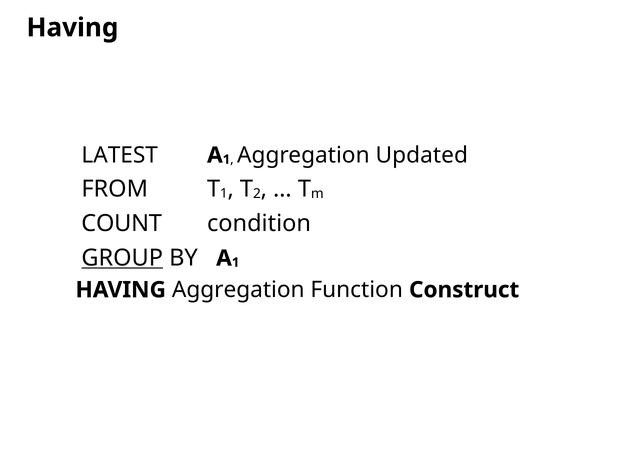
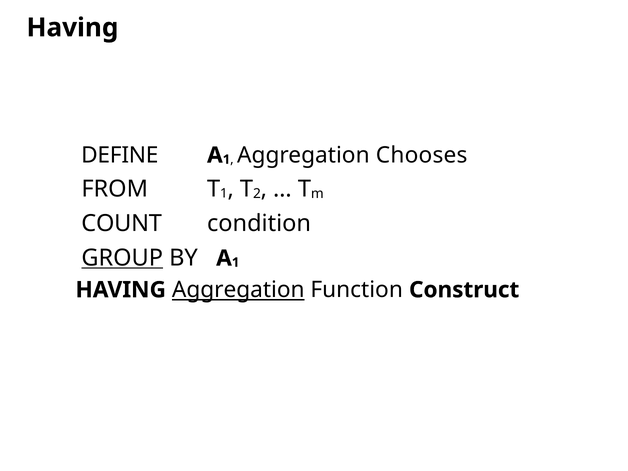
LATEST: LATEST -> DEFINE
Updated: Updated -> Chooses
Aggregation at (238, 290) underline: none -> present
